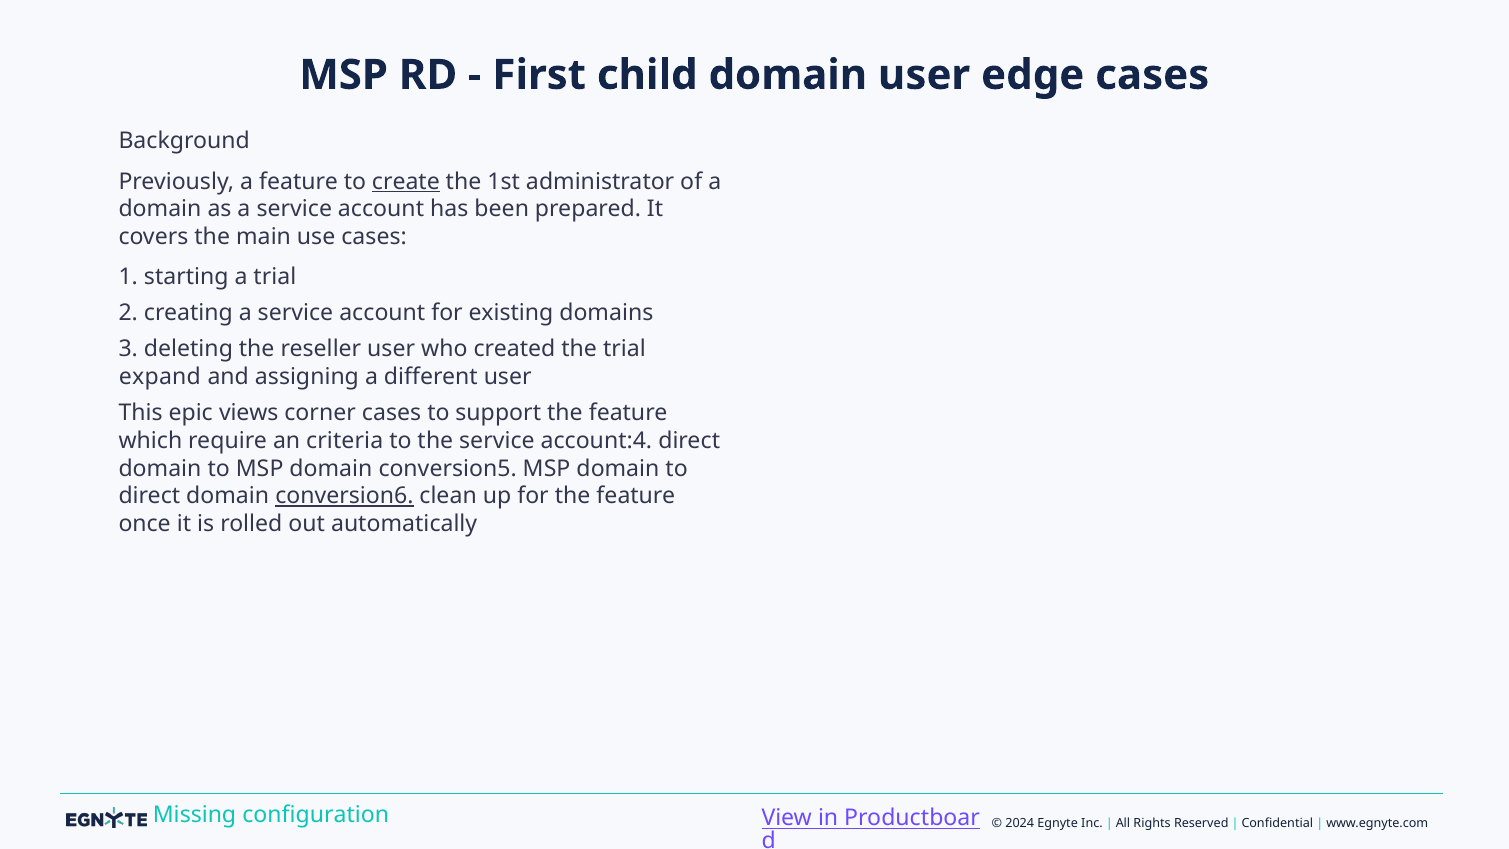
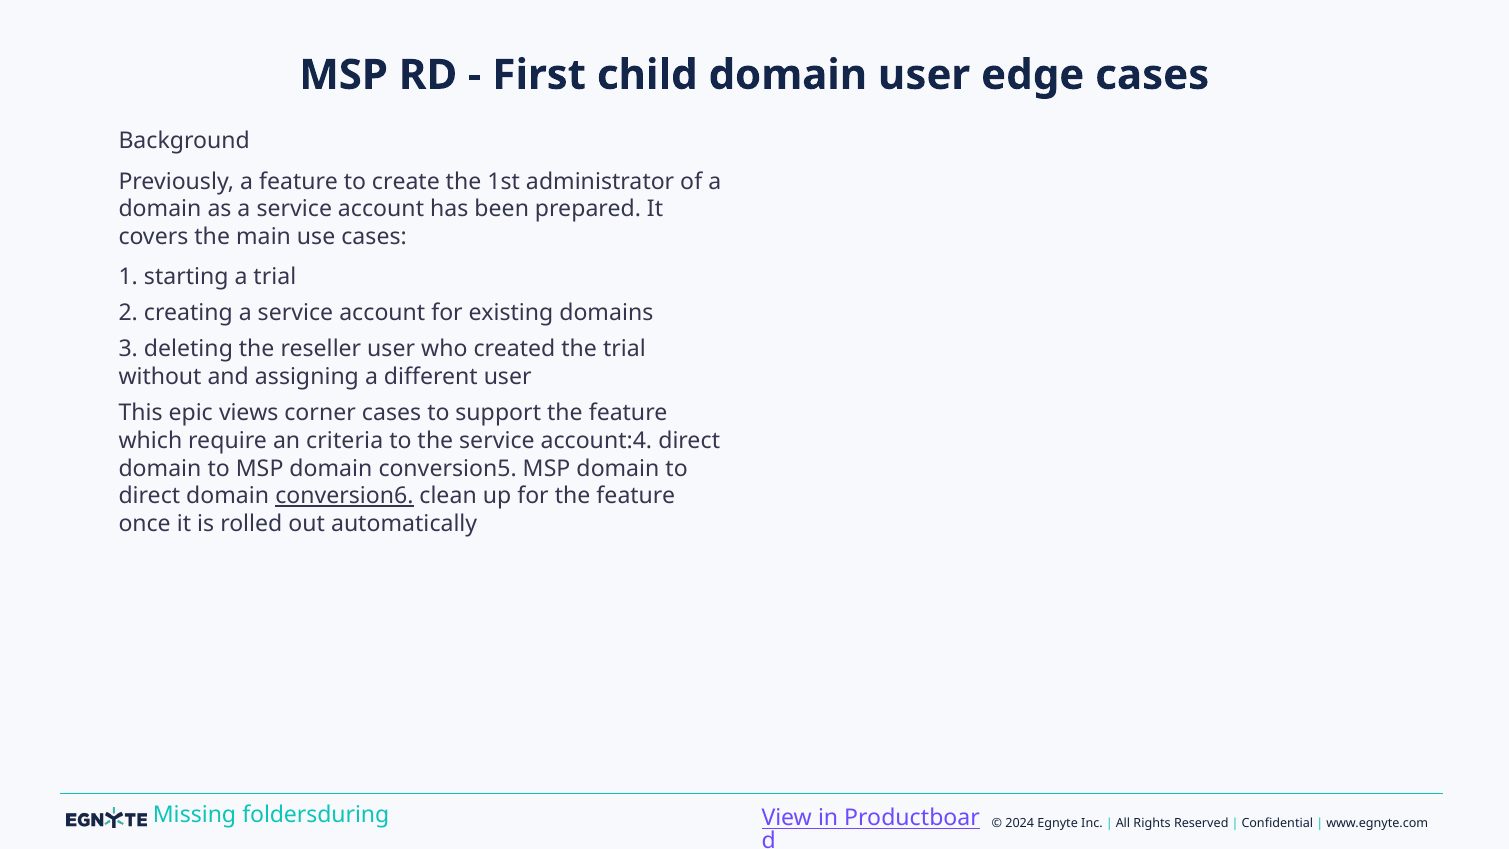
create underline: present -> none
expand: expand -> without
configuration: configuration -> foldersduring
